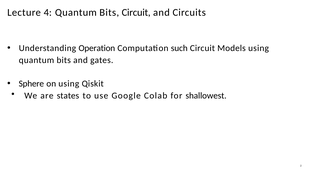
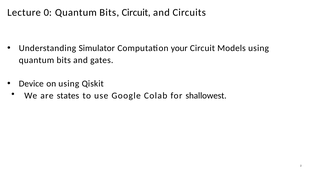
4: 4 -> 0
Operation: Operation -> Simulator
such: such -> your
Sphere: Sphere -> Device
